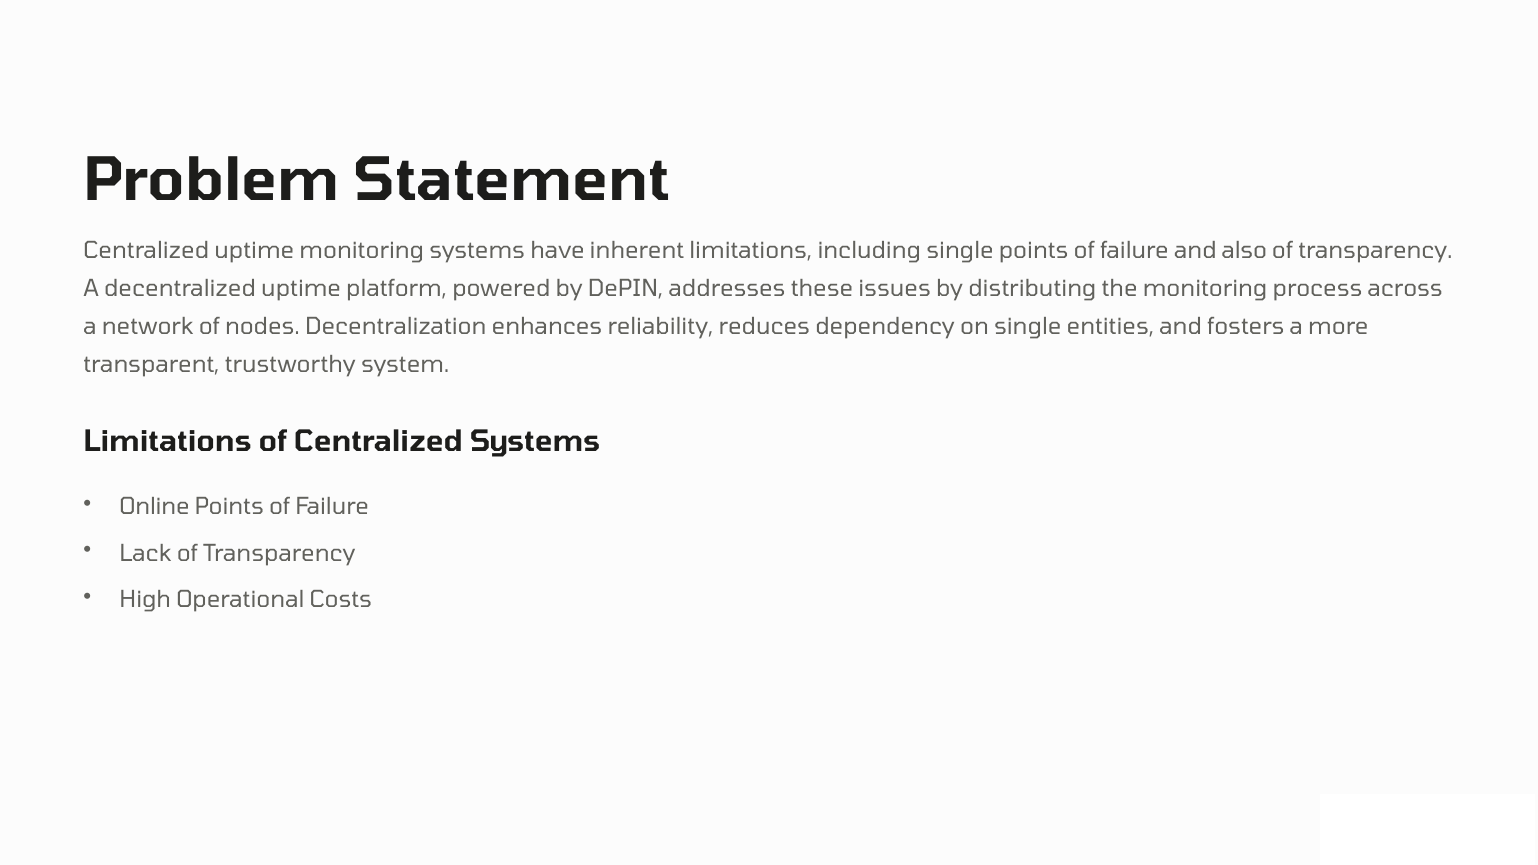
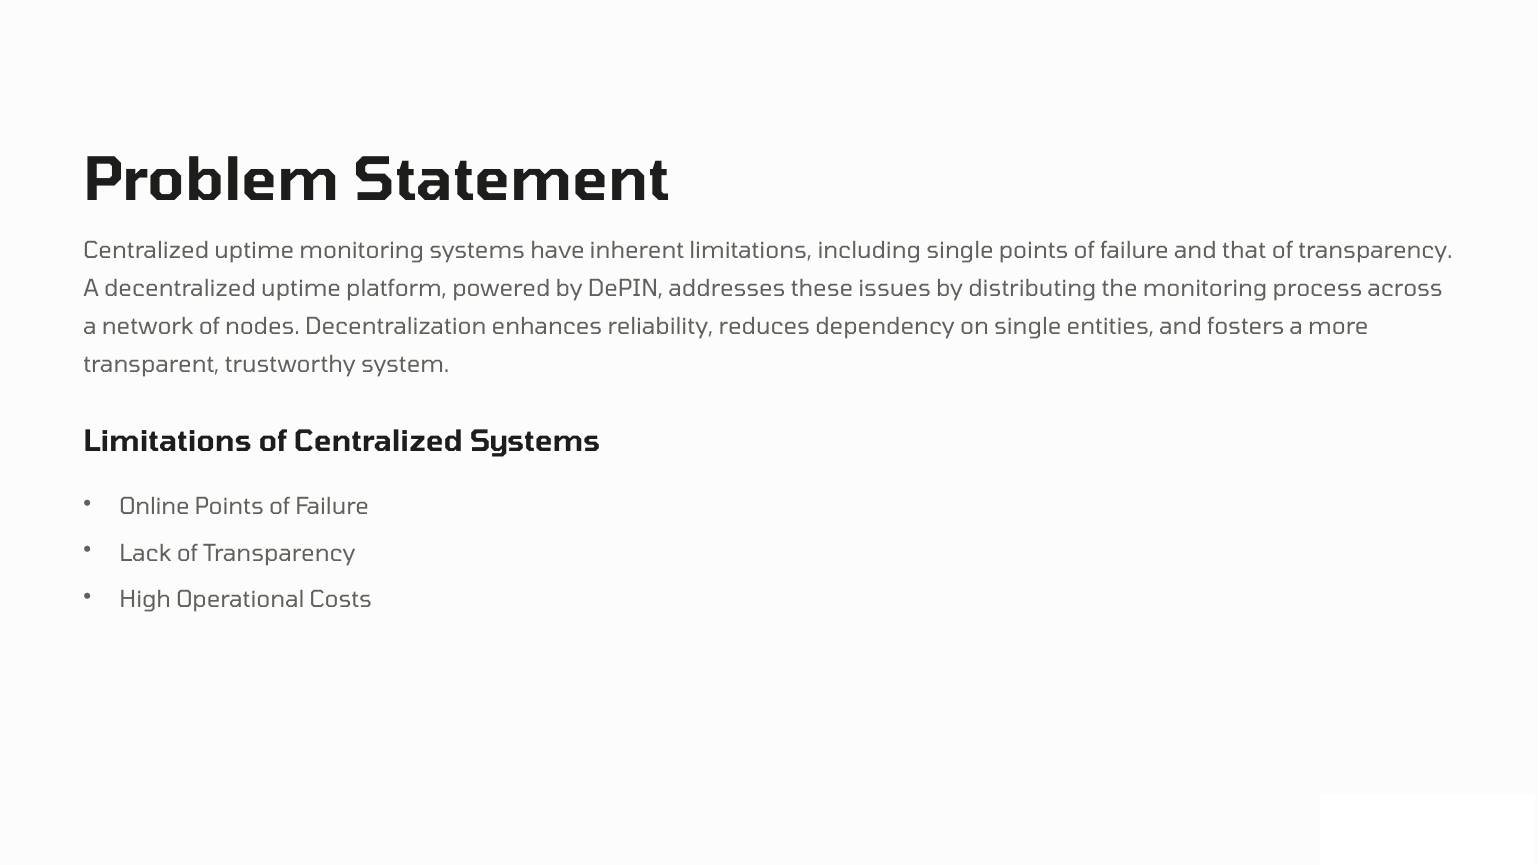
also: also -> that
